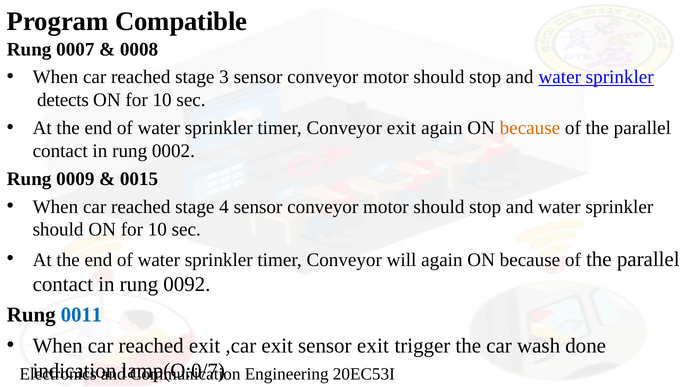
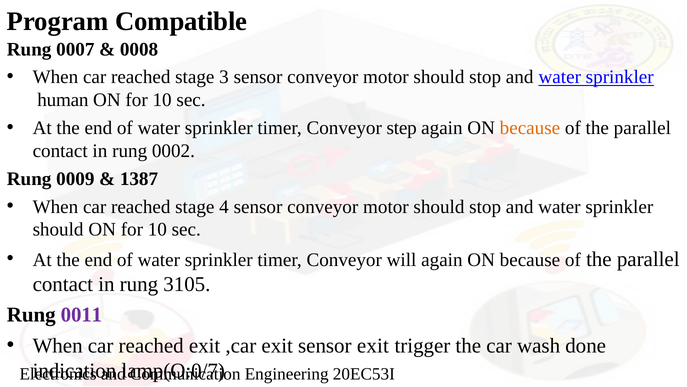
detects: detects -> human
Conveyor exit: exit -> step
0015: 0015 -> 1387
0092: 0092 -> 3105
0011 colour: blue -> purple
